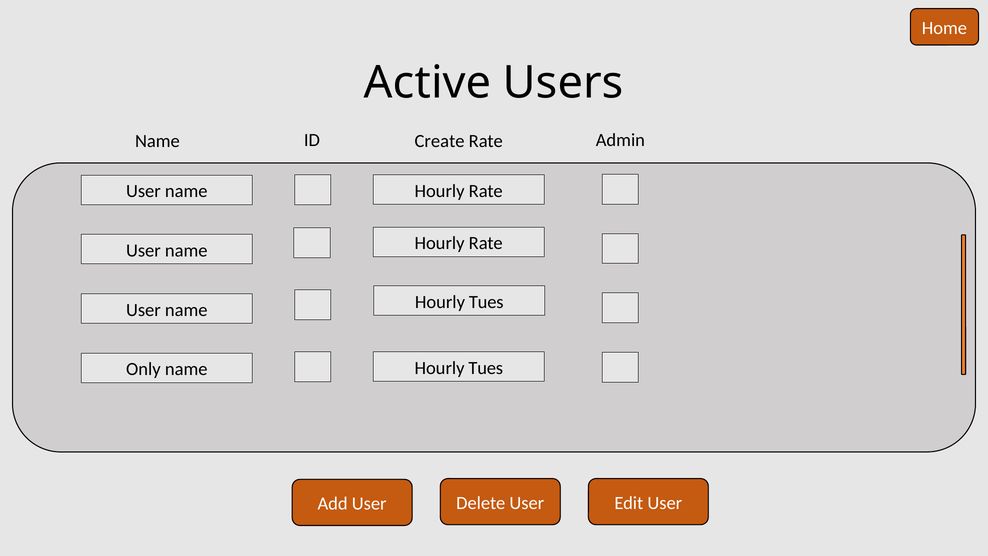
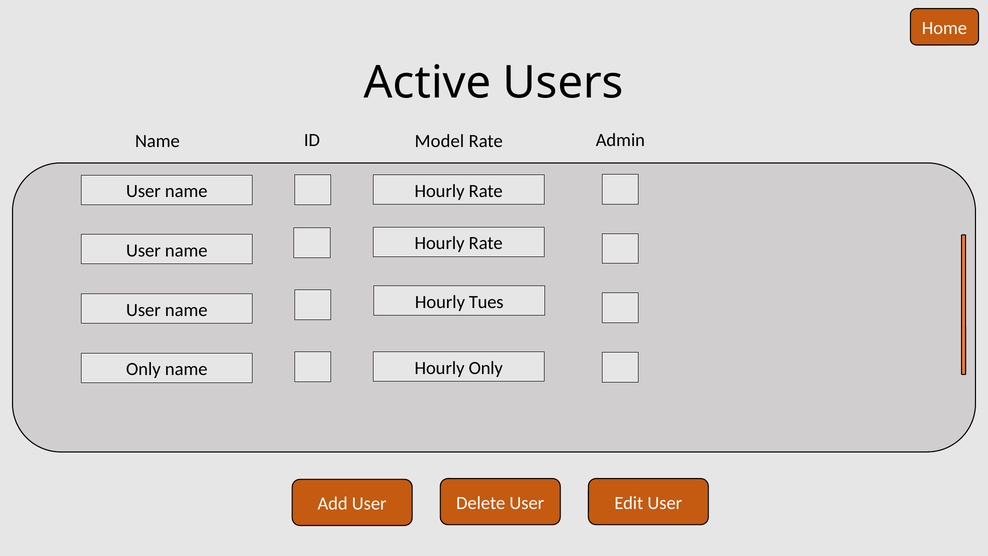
Create: Create -> Model
Tues at (486, 368): Tues -> Only
